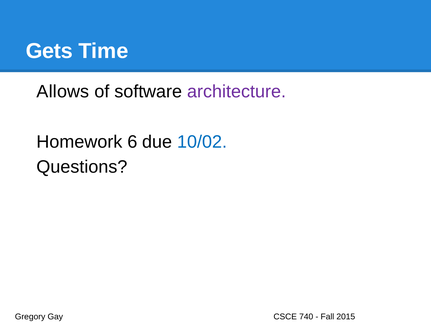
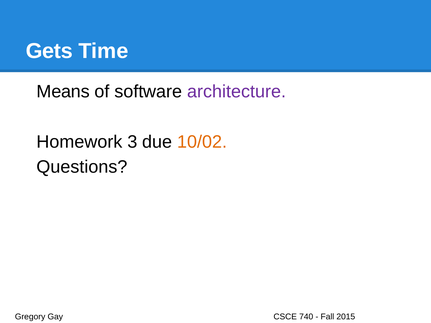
Allows: Allows -> Means
6: 6 -> 3
10/02 colour: blue -> orange
